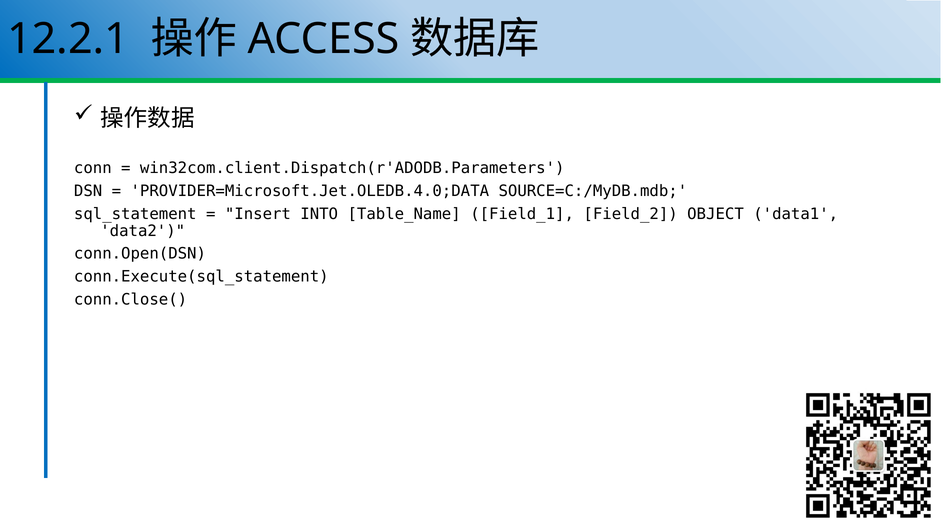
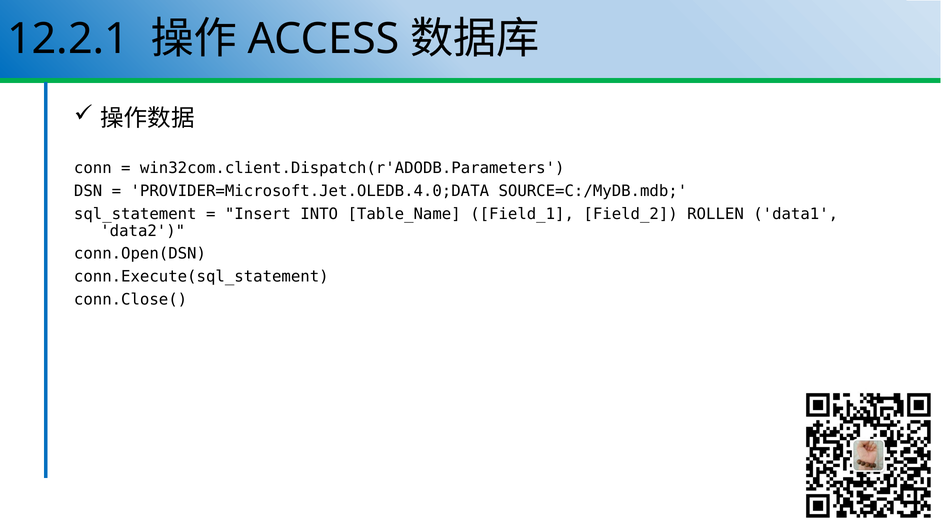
OBJECT: OBJECT -> ROLLEN
